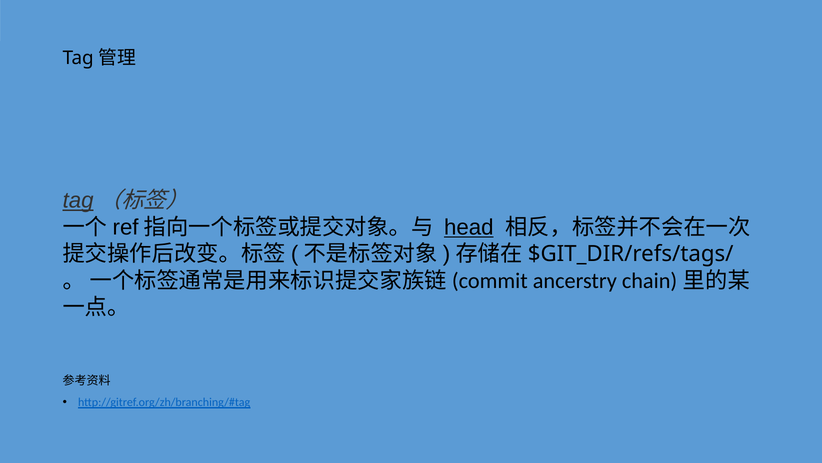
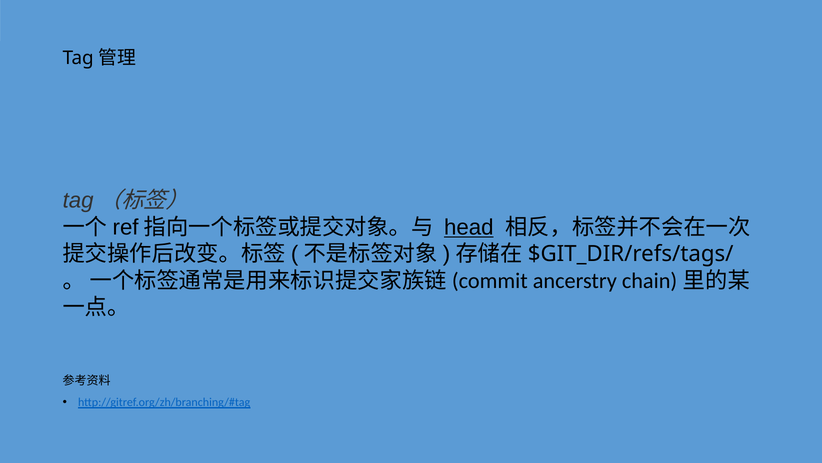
tag at (78, 200) underline: present -> none
